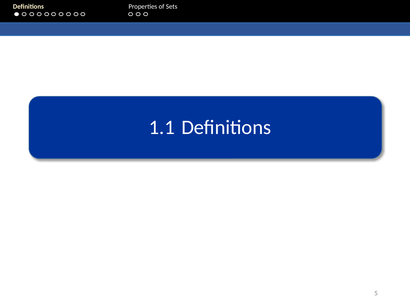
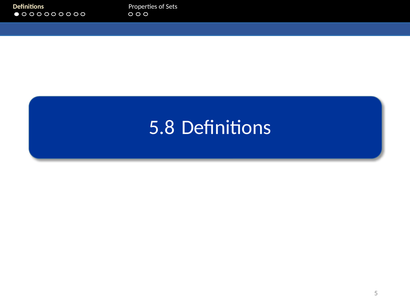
1.1: 1.1 -> 5.8
